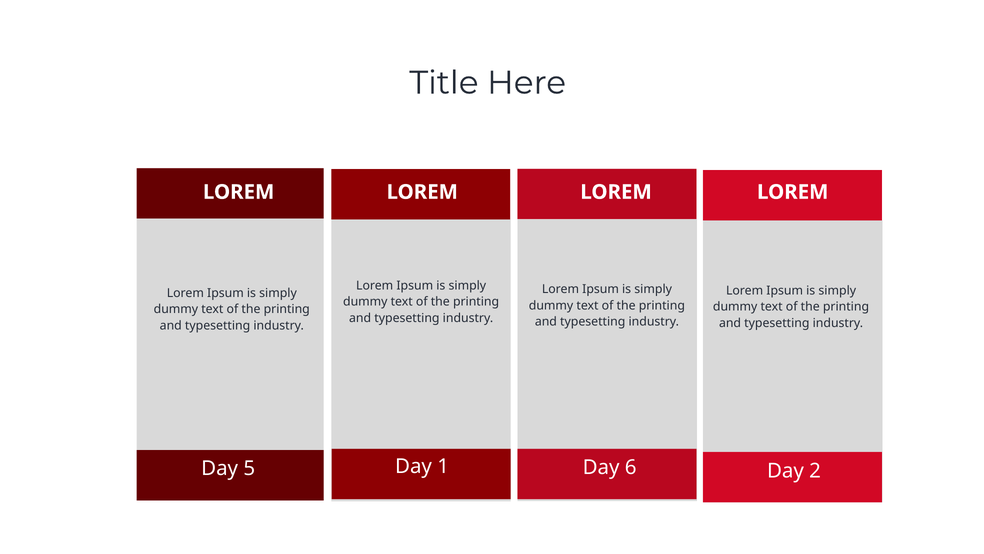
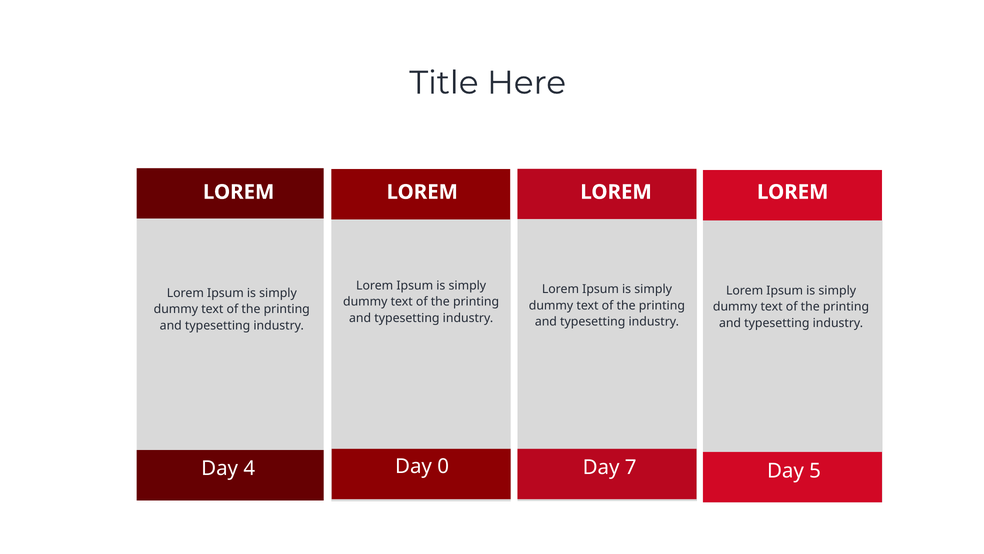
5: 5 -> 4
1: 1 -> 0
6: 6 -> 7
2: 2 -> 5
